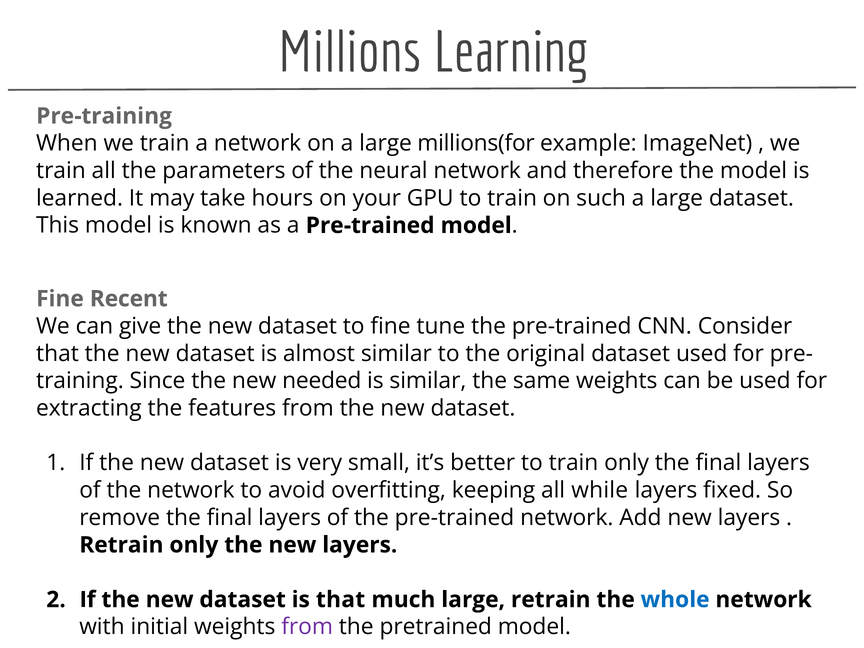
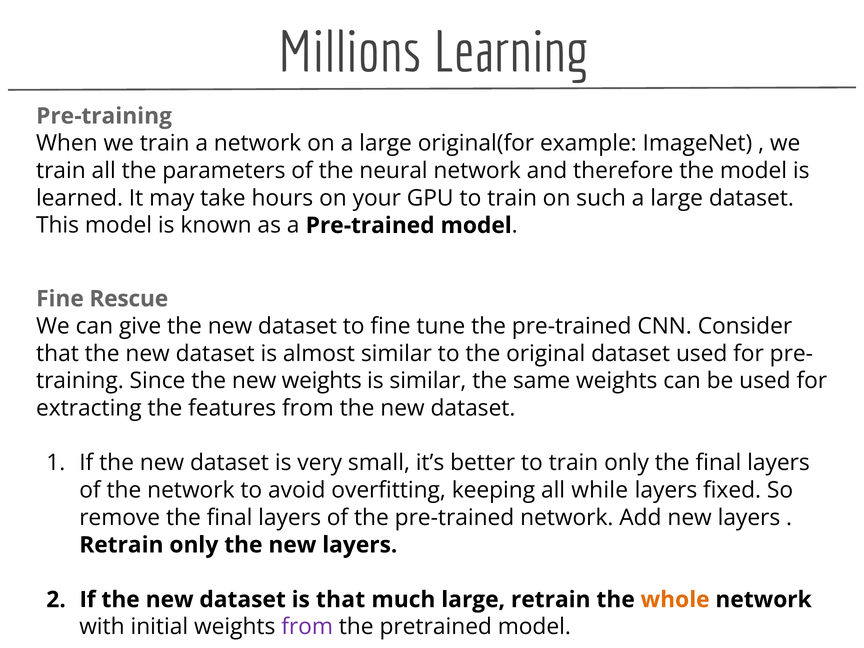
millions(for: millions(for -> original(for
Recent: Recent -> Rescue
new needed: needed -> weights
whole colour: blue -> orange
